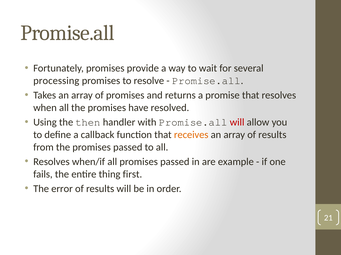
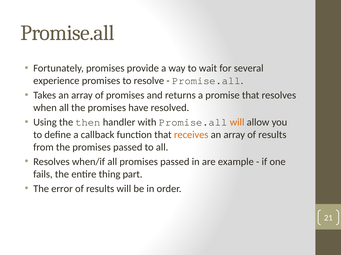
processing: processing -> experience
will at (237, 123) colour: red -> orange
first: first -> part
